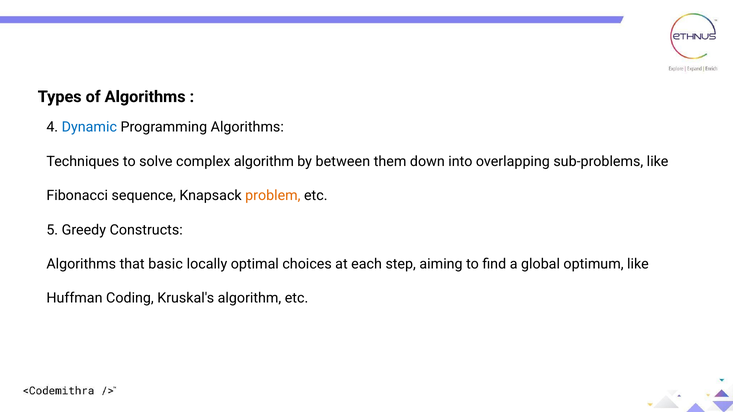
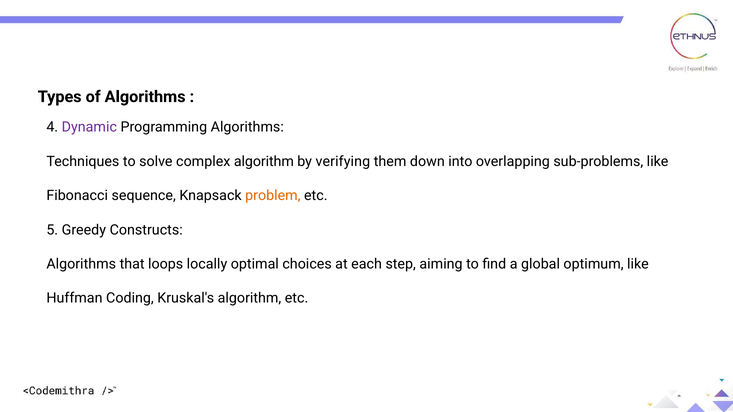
Dynamic colour: blue -> purple
between: between -> verifying
basic: basic -> loops
